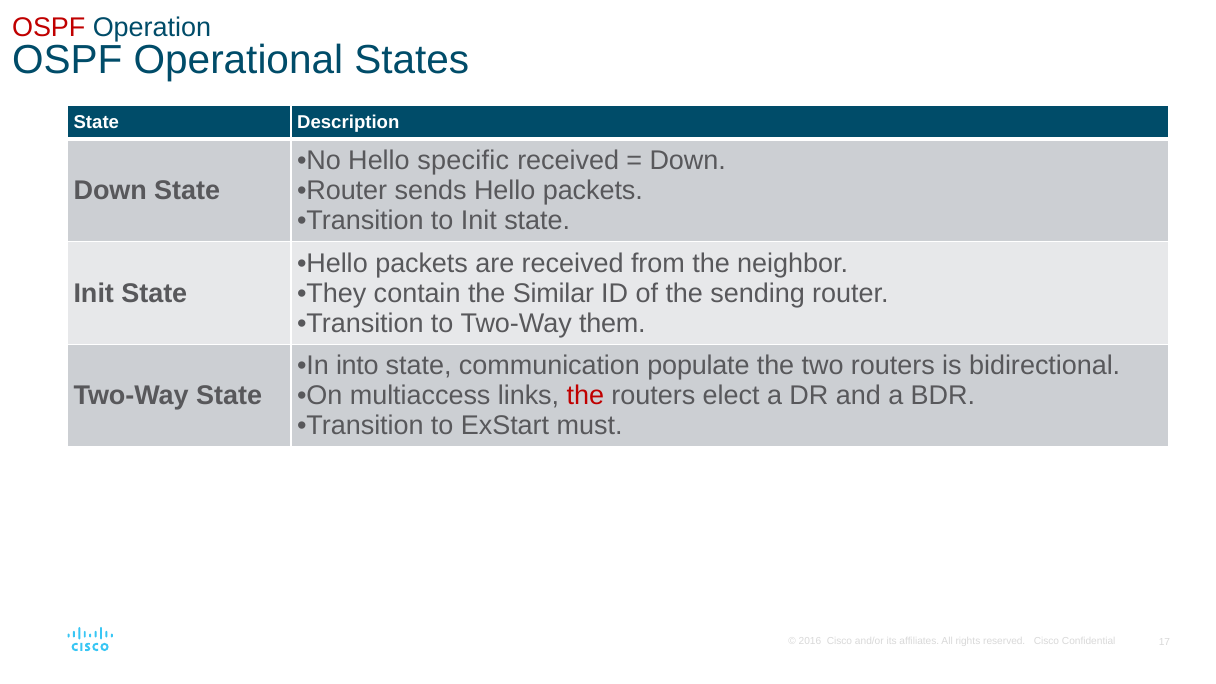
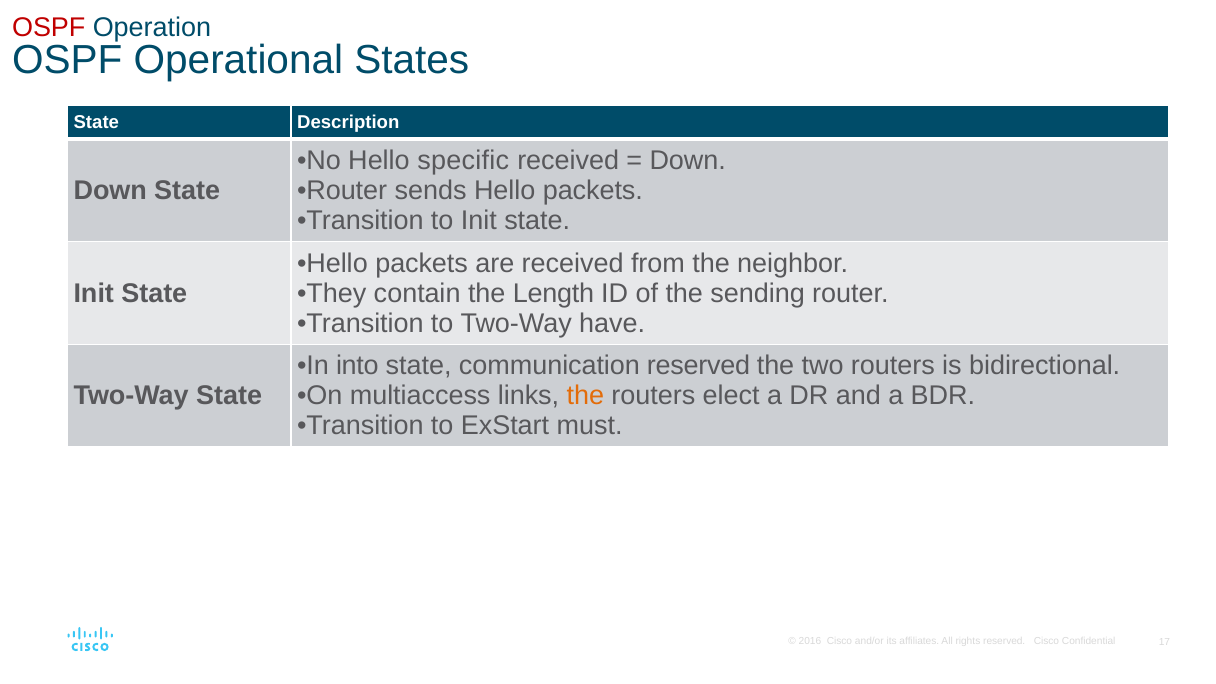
Similar: Similar -> Length
them: them -> have
communication populate: populate -> reserved
the at (585, 396) colour: red -> orange
